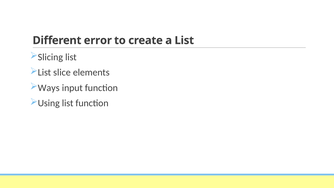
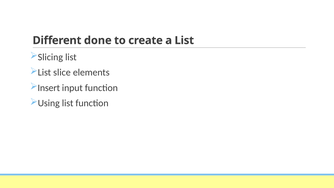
error: error -> done
Ways: Ways -> Insert
